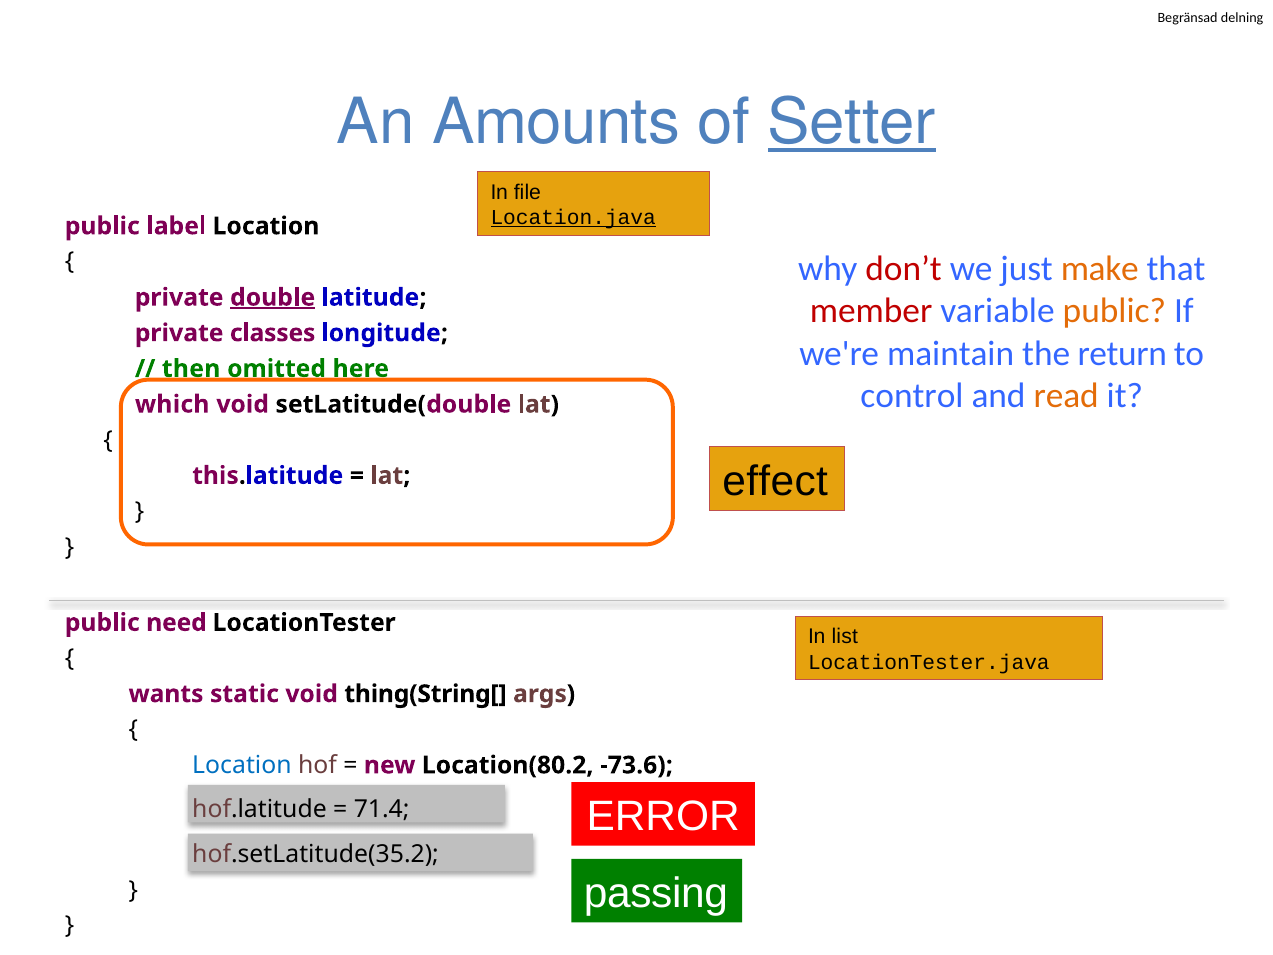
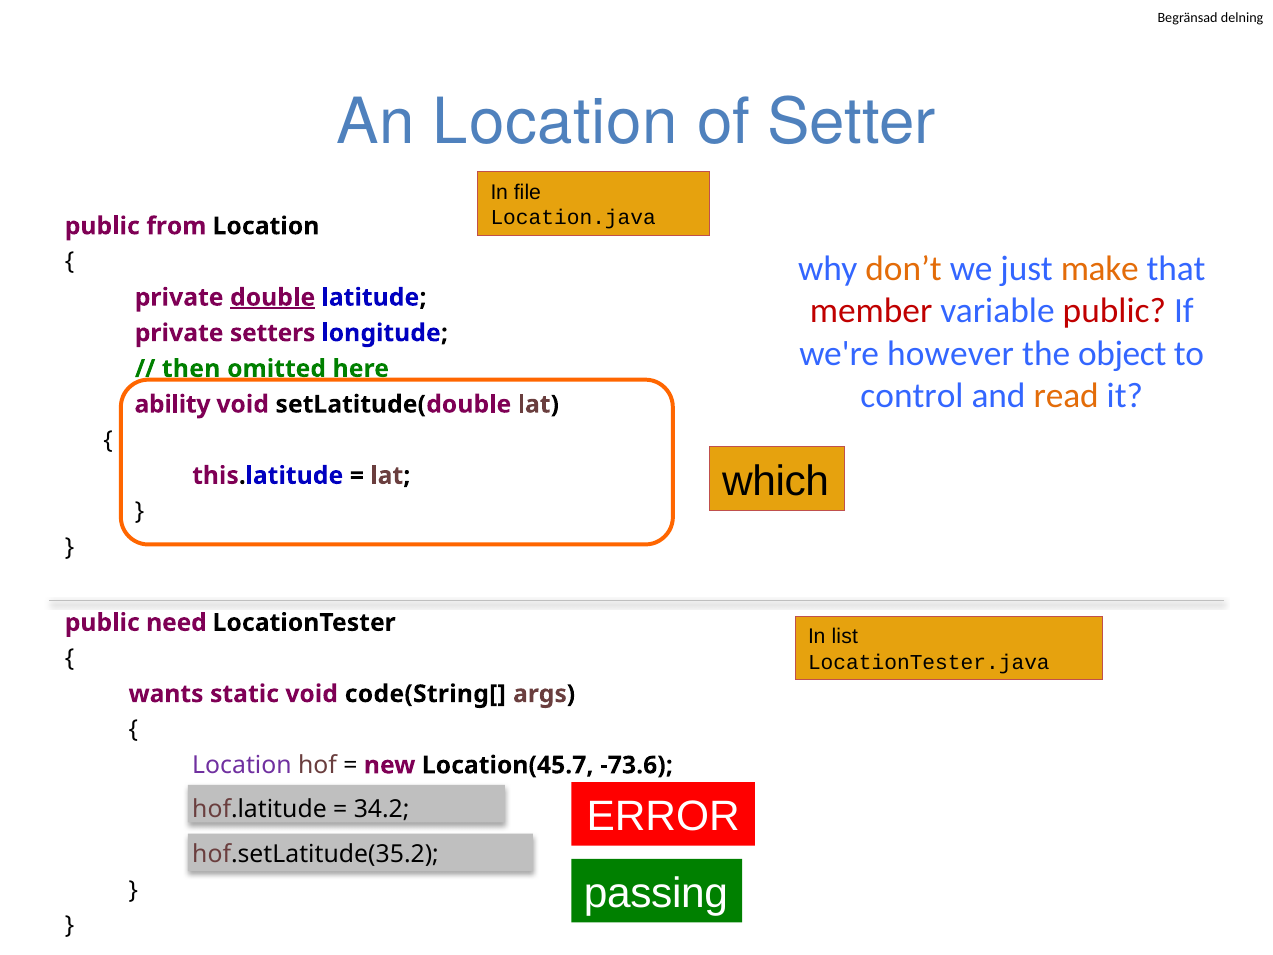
An Amounts: Amounts -> Location
Setter underline: present -> none
Location.java underline: present -> none
label: label -> from
don’t colour: red -> orange
public at (1114, 311) colour: orange -> red
classes: classes -> setters
maintain: maintain -> however
return: return -> object
which: which -> ability
effect: effect -> which
thing(String[: thing(String[ -> code(String[
Location at (242, 765) colour: blue -> purple
Location(80.2: Location(80.2 -> Location(45.7
71.4: 71.4 -> 34.2
